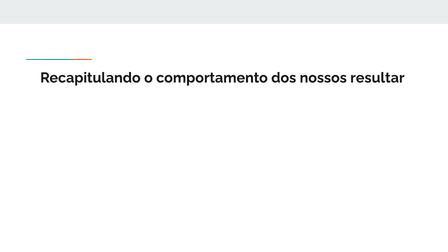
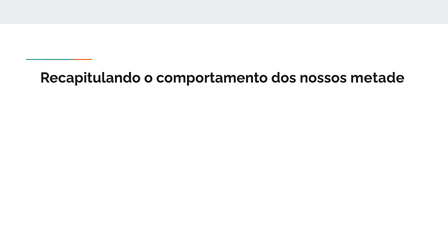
resultar: resultar -> metade
